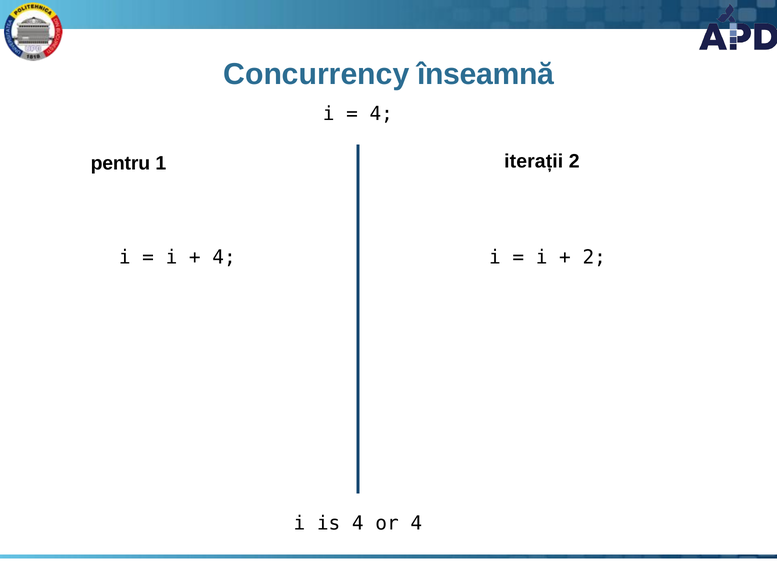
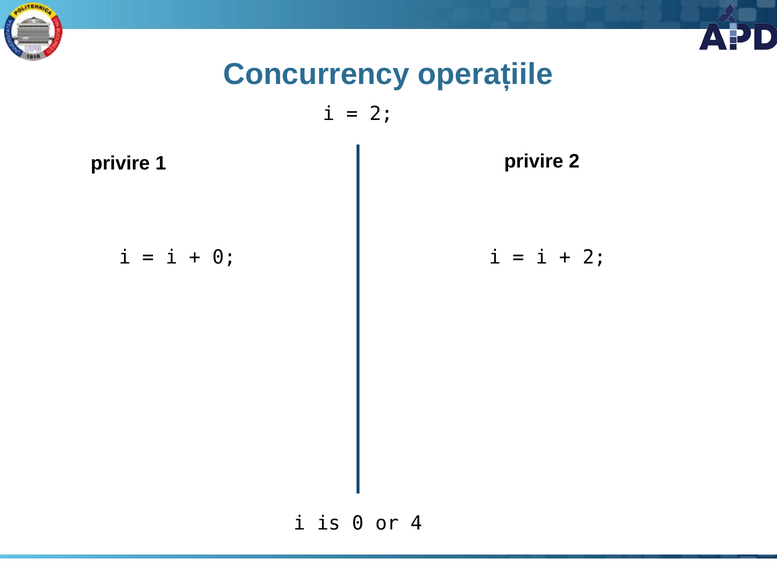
înseamnă: înseamnă -> operațiile
4 at (381, 114): 4 -> 2
pentru at (120, 163): pentru -> privire
1 iterații: iterații -> privire
4 at (224, 257): 4 -> 0
is 4: 4 -> 0
